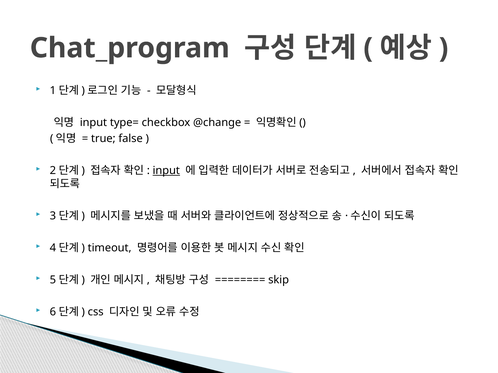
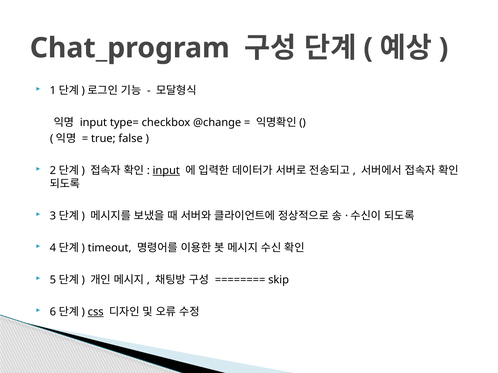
css underline: none -> present
